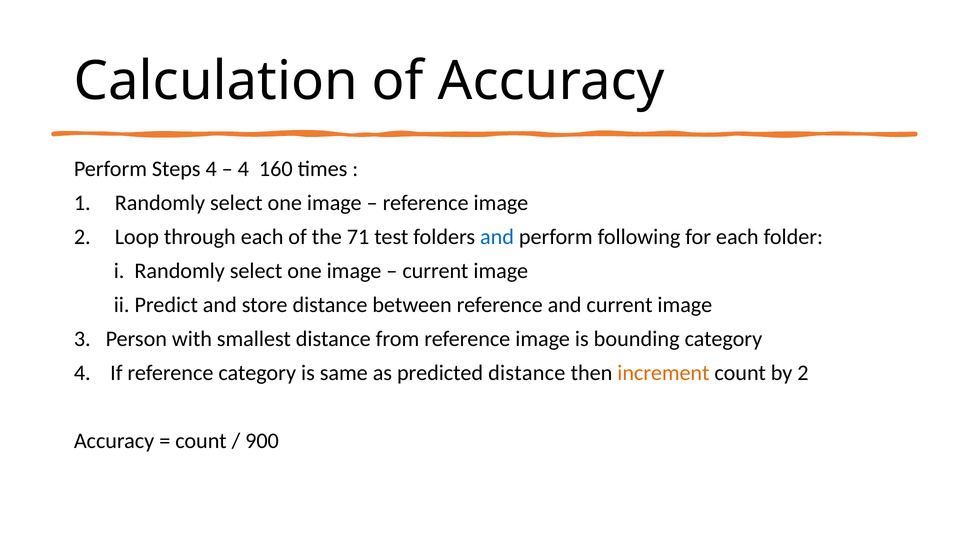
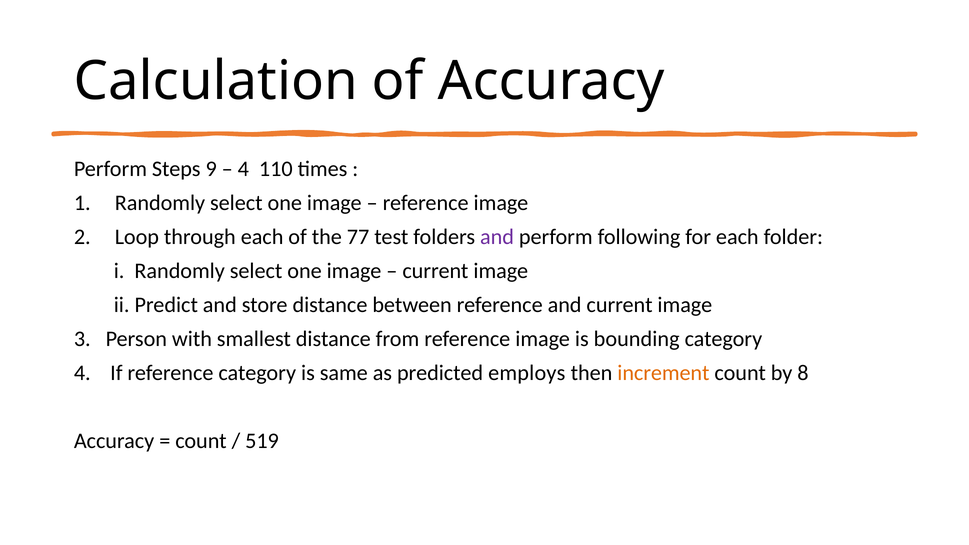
Steps 4: 4 -> 9
160: 160 -> 110
71: 71 -> 77
and at (497, 237) colour: blue -> purple
predicted distance: distance -> employs
by 2: 2 -> 8
900: 900 -> 519
